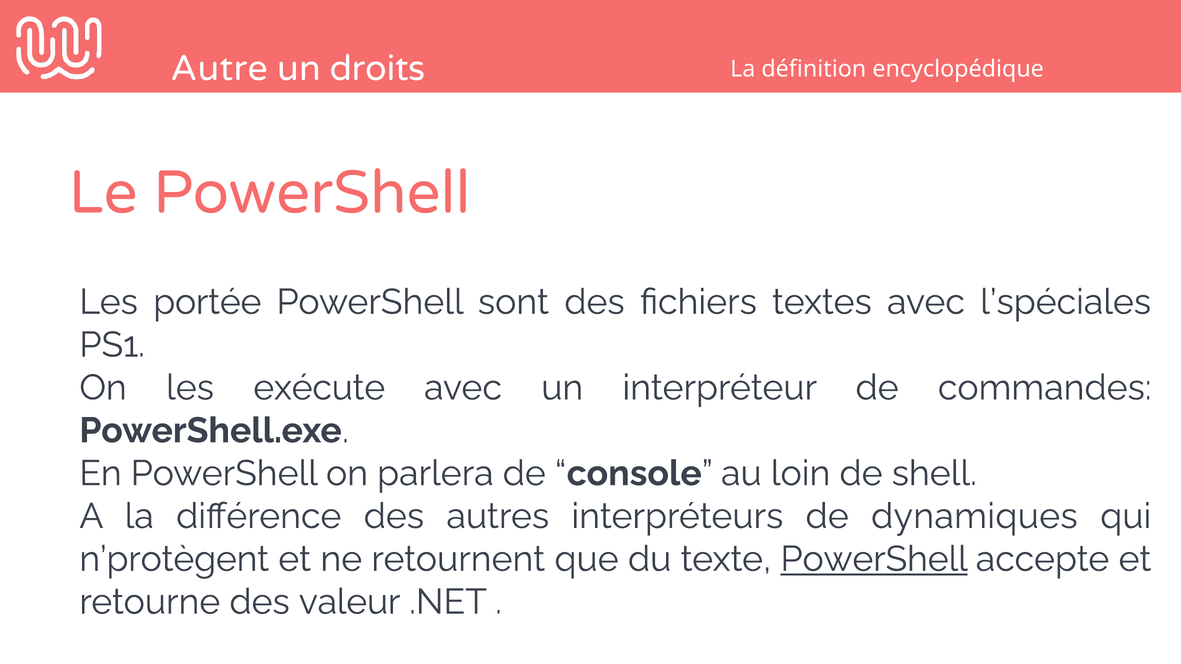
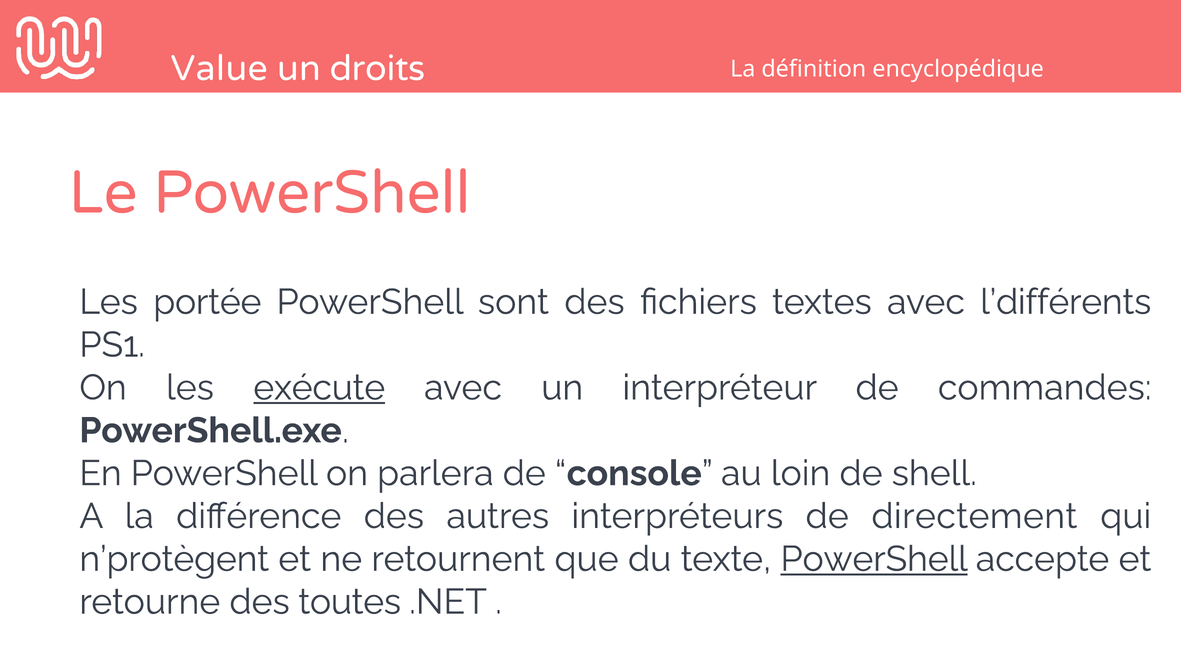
Autre: Autre -> Value
l’spéciales: l’spéciales -> l’différents
exécute underline: none -> present
dynamiques: dynamiques -> directement
valeur: valeur -> toutes
